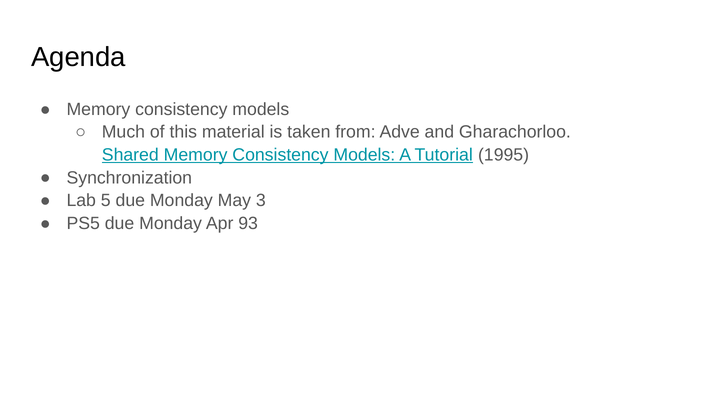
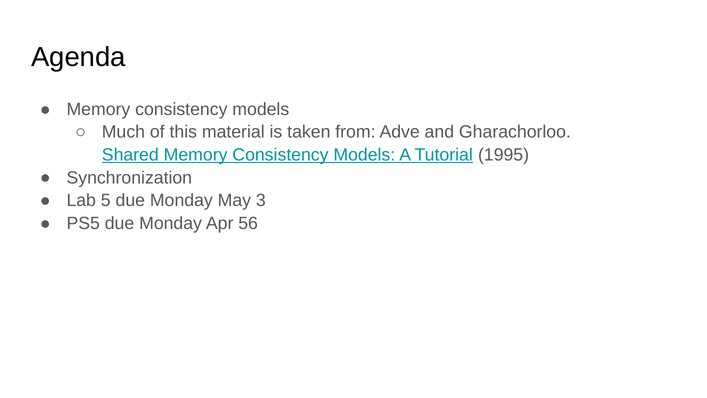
93: 93 -> 56
